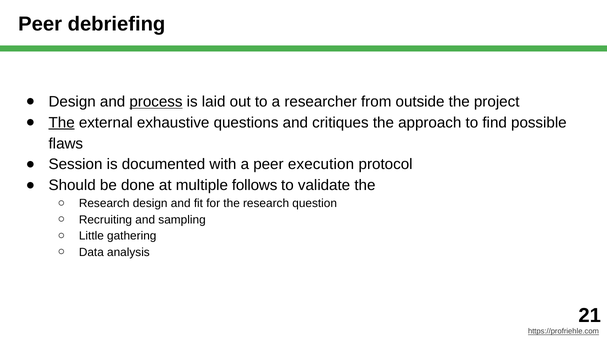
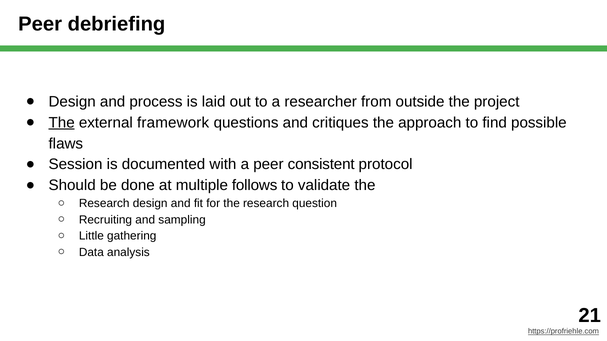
process underline: present -> none
exhaustive: exhaustive -> framework
execution: execution -> consistent
